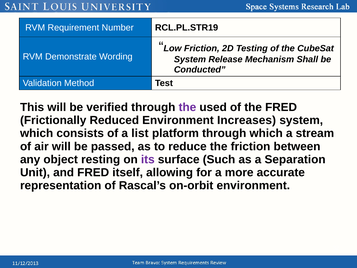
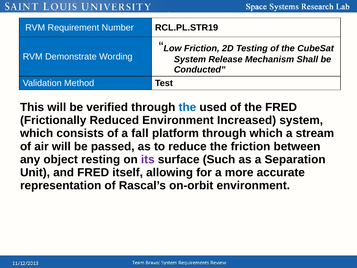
the at (187, 107) colour: purple -> blue
Increases: Increases -> Increased
list: list -> fall
